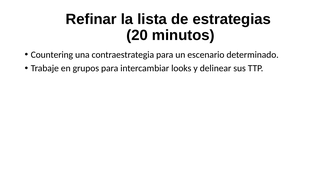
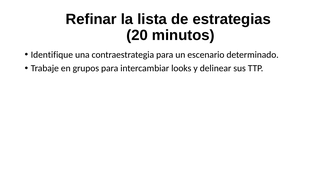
Countering: Countering -> Identifique
